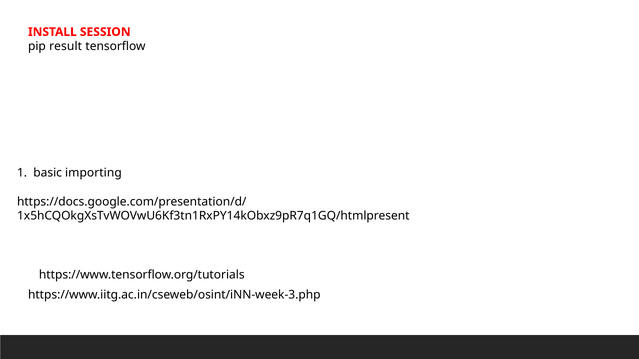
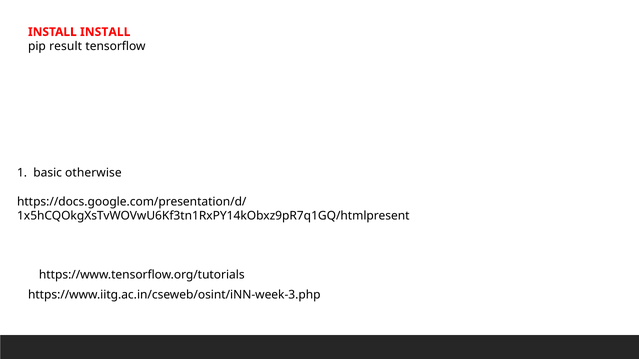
INSTALL SESSION: SESSION -> INSTALL
importing: importing -> otherwise
